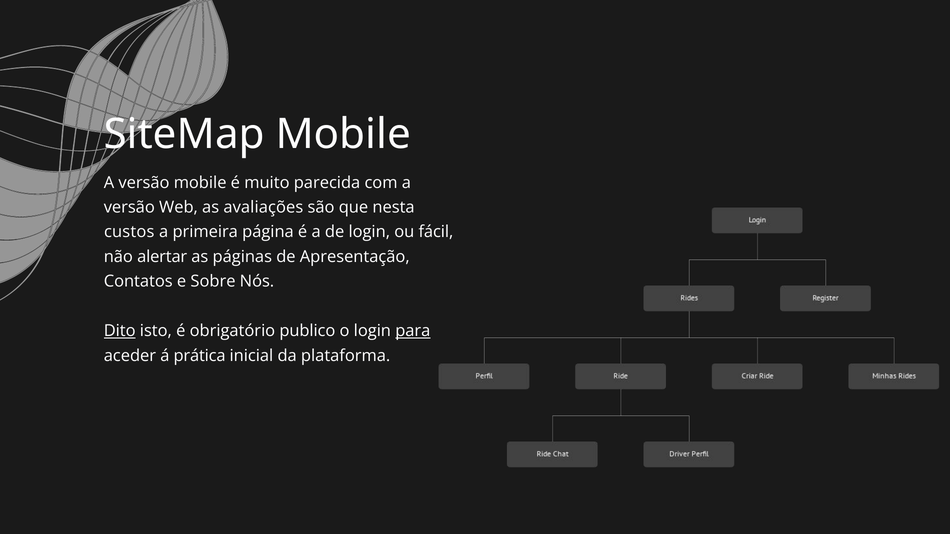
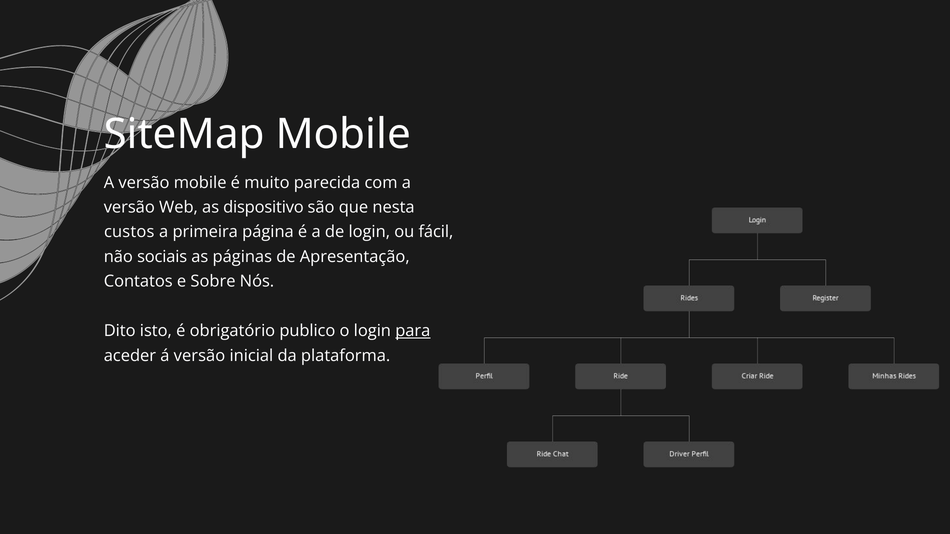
avaliações: avaliações -> dispositivo
alertar: alertar -> sociais
Dito underline: present -> none
á prática: prática -> versão
